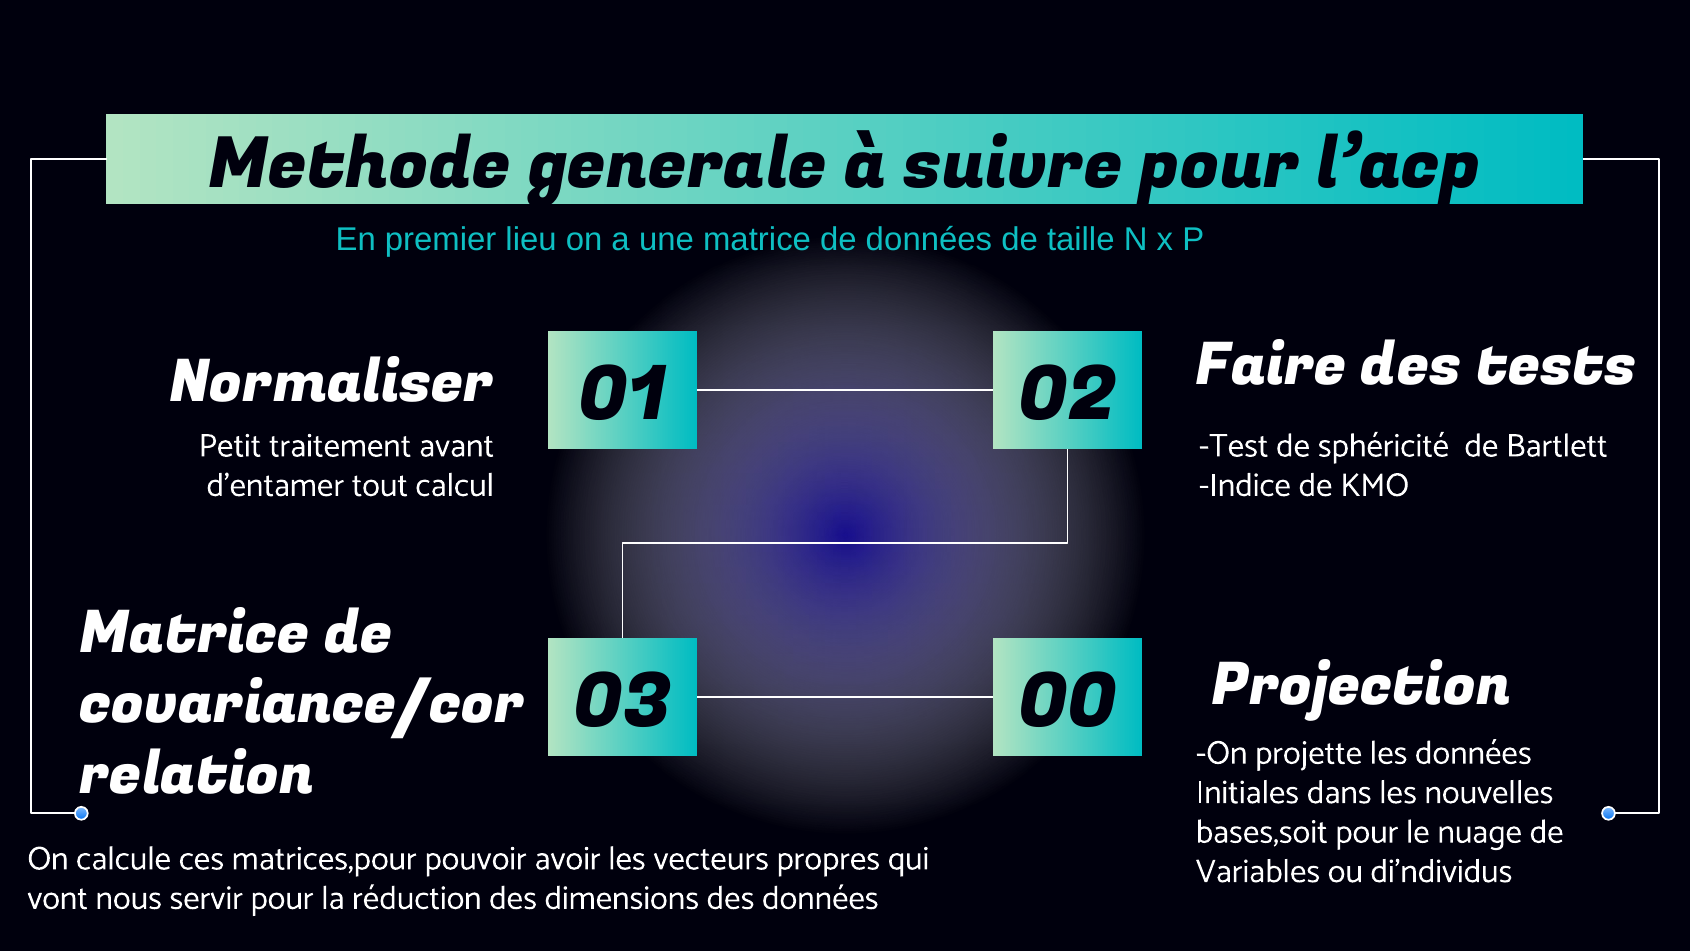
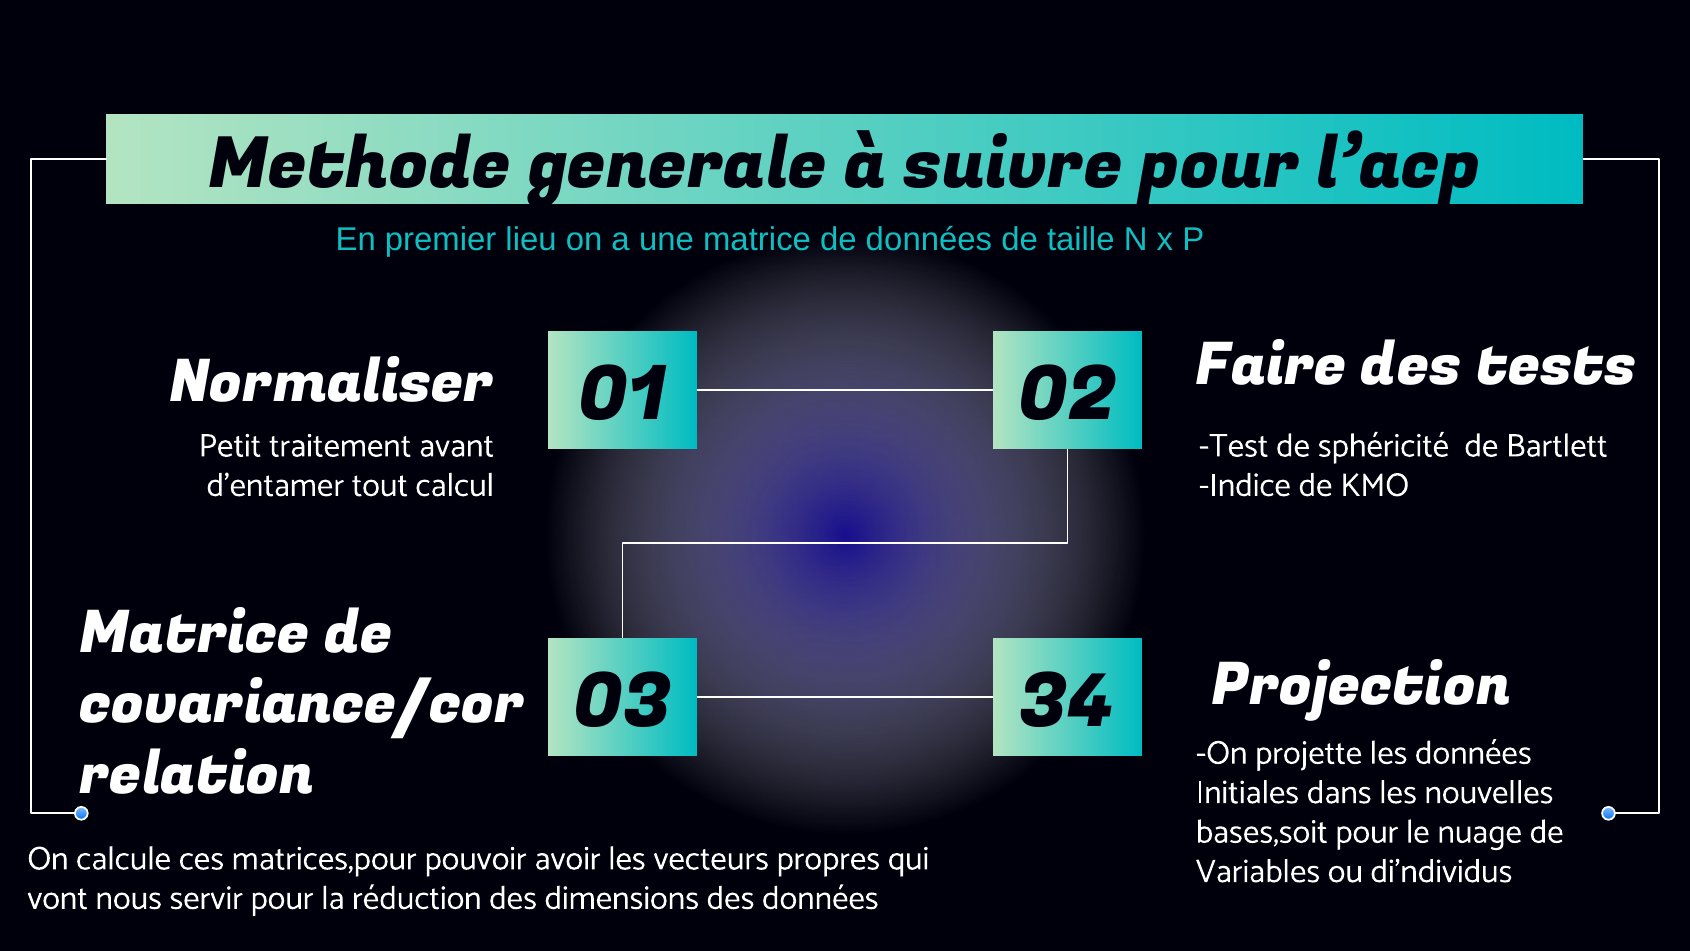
00: 00 -> 34
